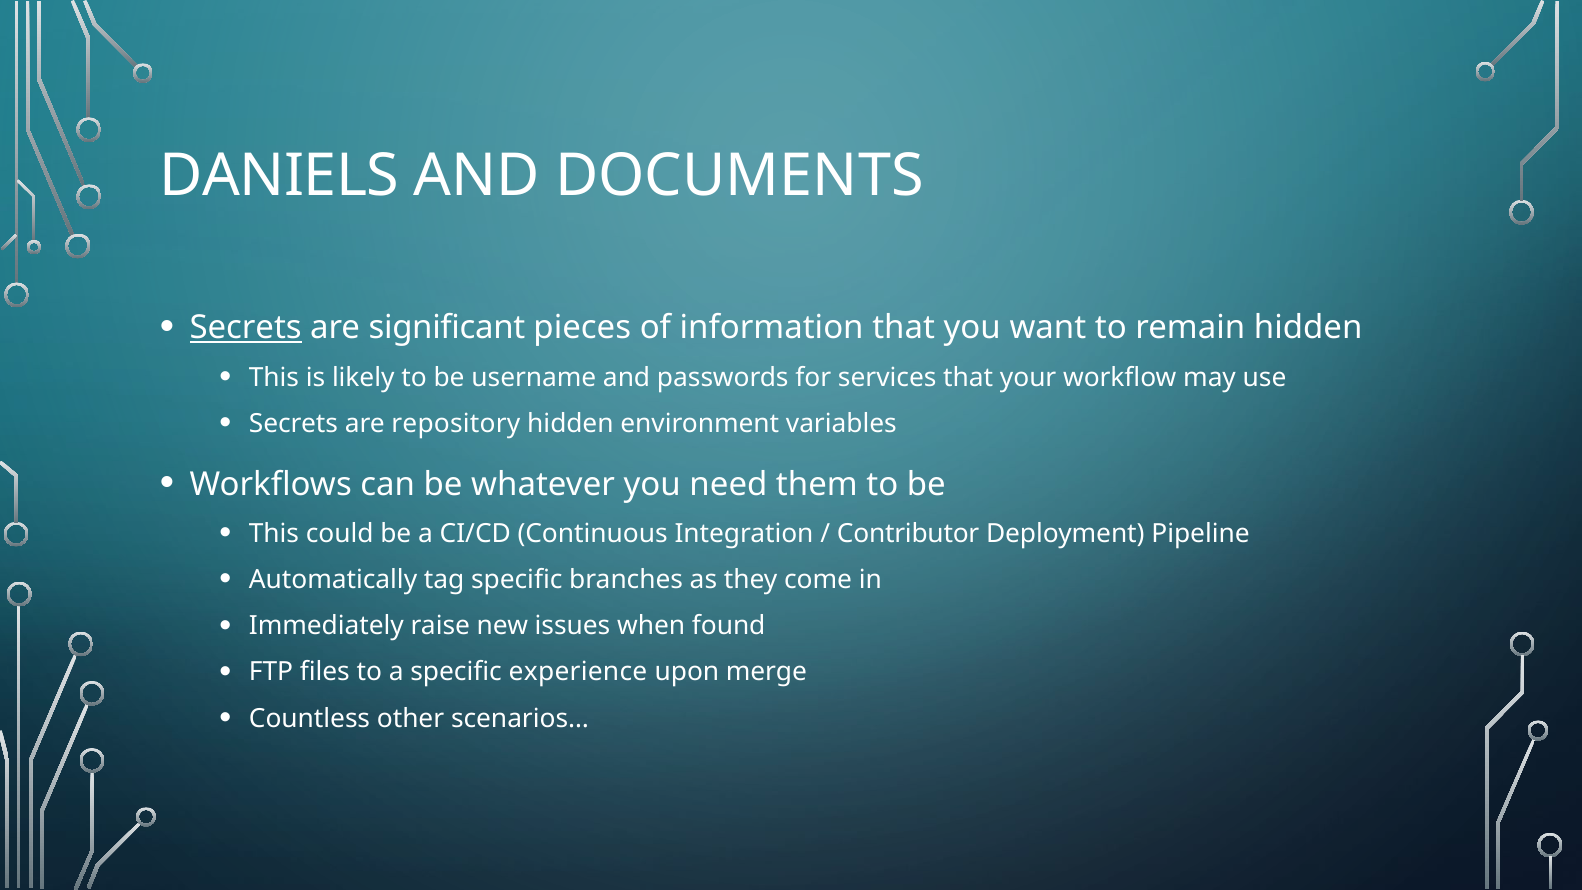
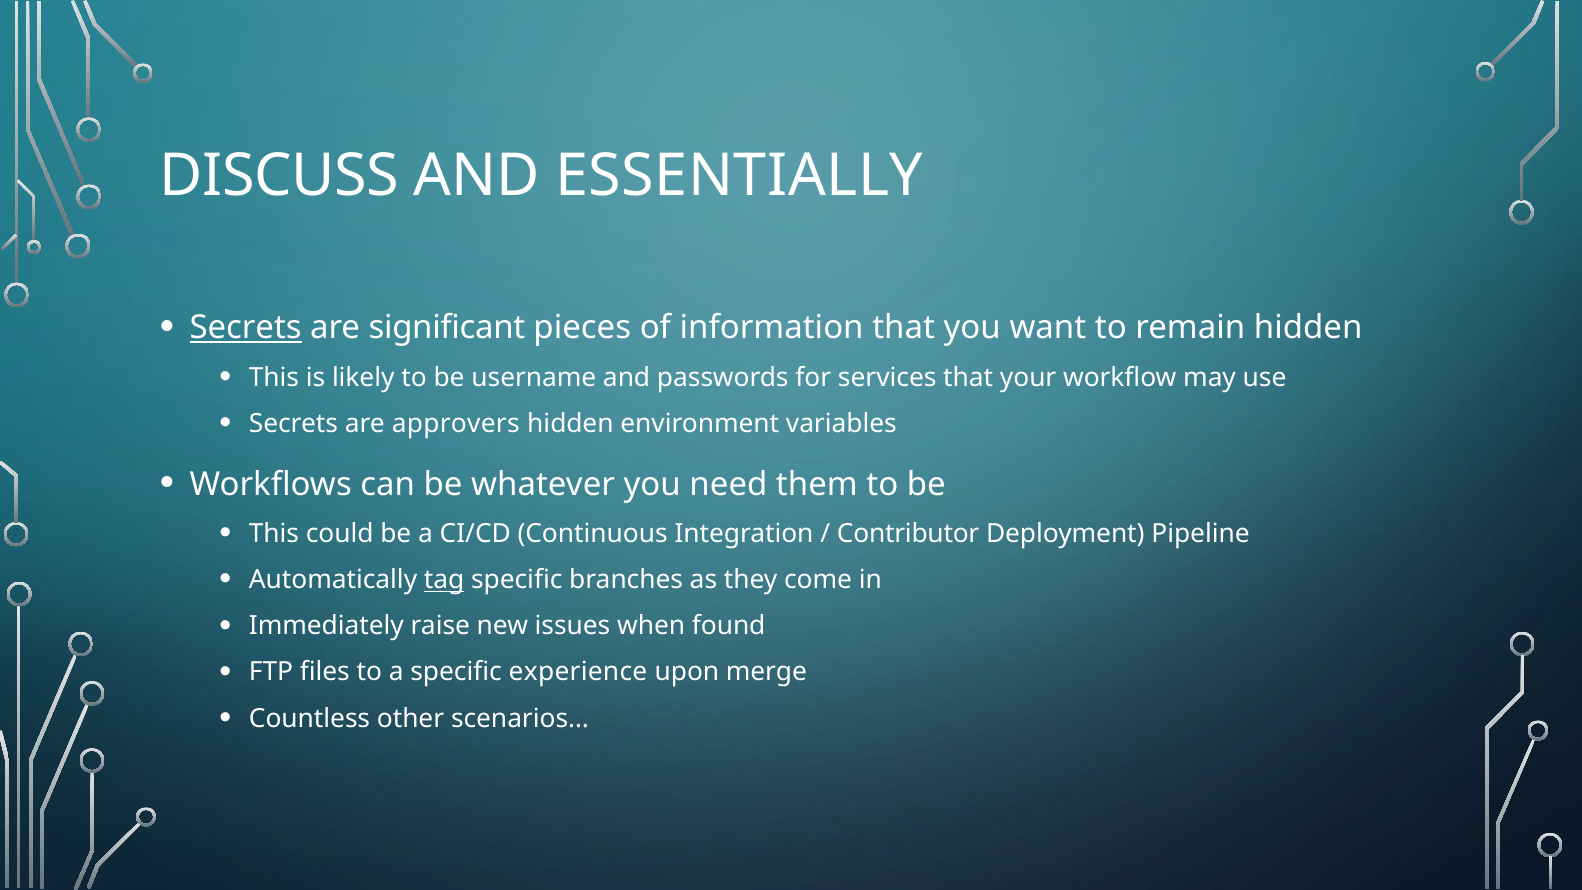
DANIELS: DANIELS -> DISCUSS
DOCUMENTS: DOCUMENTS -> ESSENTIALLY
repository: repository -> approvers
tag underline: none -> present
